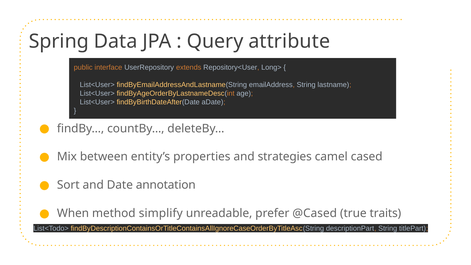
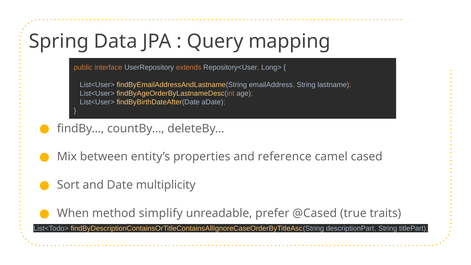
attribute: attribute -> mapping
strategies: strategies -> reference
annotation: annotation -> multiplicity
